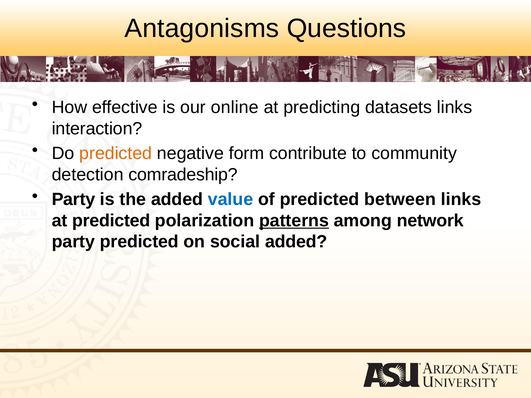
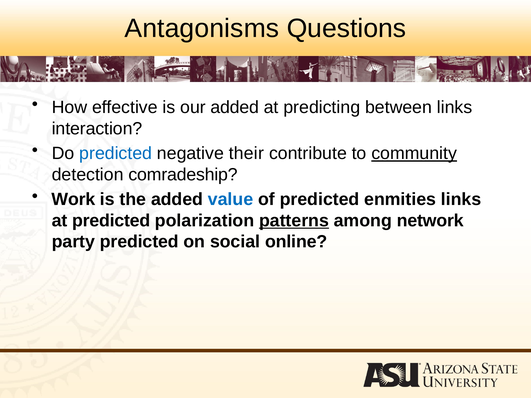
our online: online -> added
datasets: datasets -> between
predicted at (116, 153) colour: orange -> blue
form: form -> their
community underline: none -> present
Party at (73, 199): Party -> Work
between: between -> enmities
social added: added -> online
